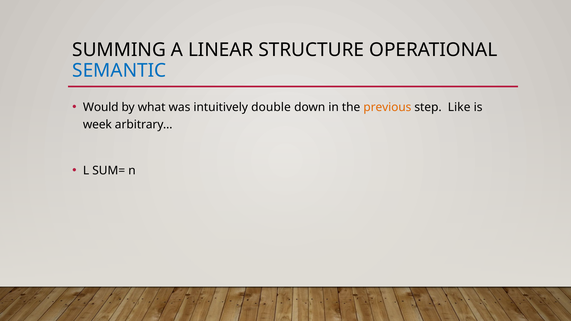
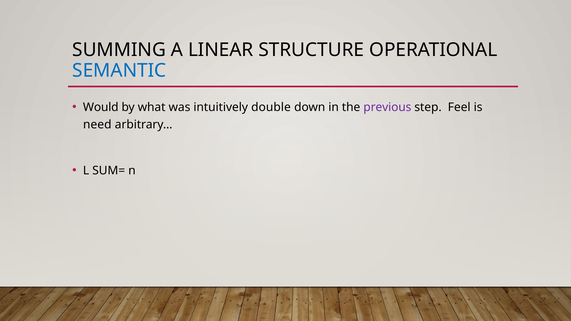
previous colour: orange -> purple
Like: Like -> Feel
week: week -> need
